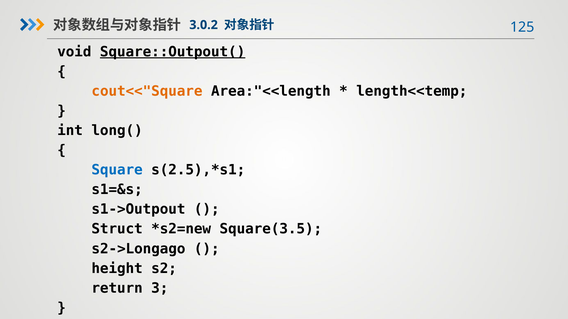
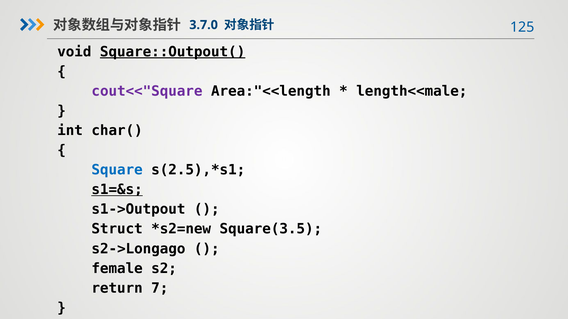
3.0.2: 3.0.2 -> 3.7.0
cout<<"Square colour: orange -> purple
length<<temp: length<<temp -> length<<male
long(: long( -> char(
s1=&s underline: none -> present
height: height -> female
3: 3 -> 7
